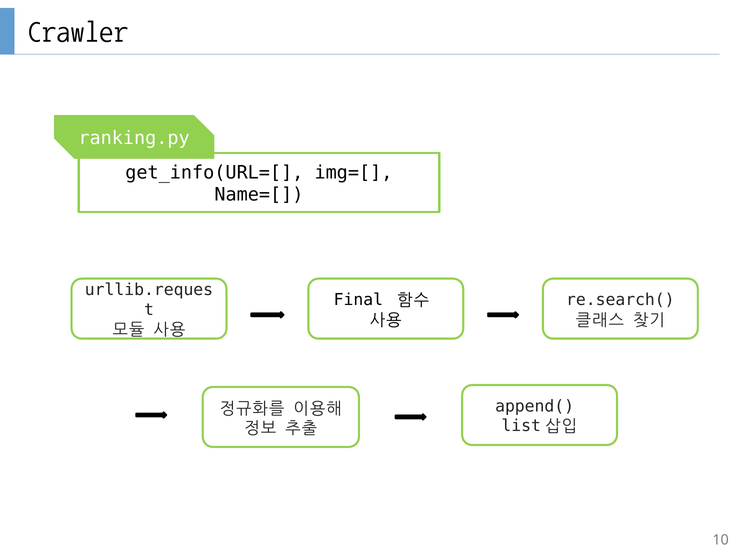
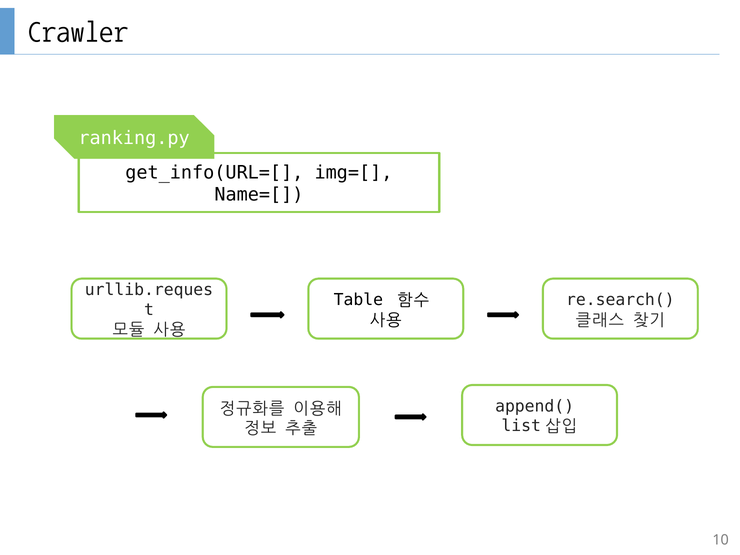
Final: Final -> Table
